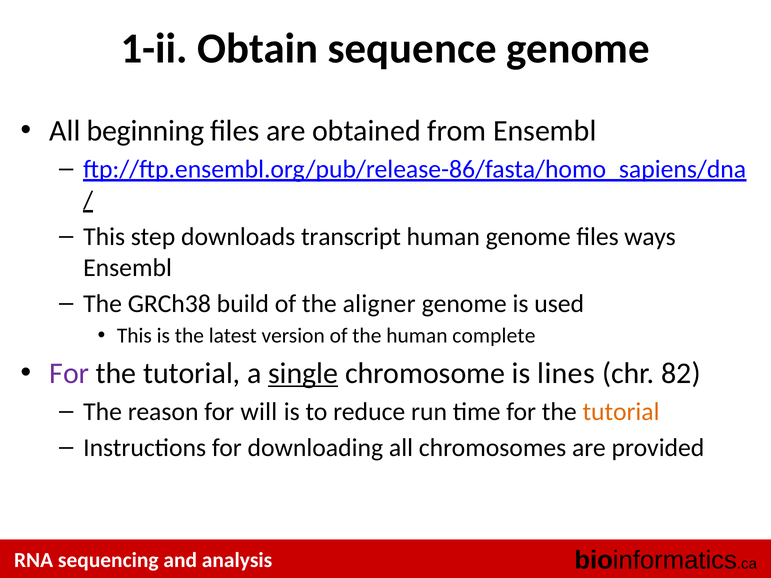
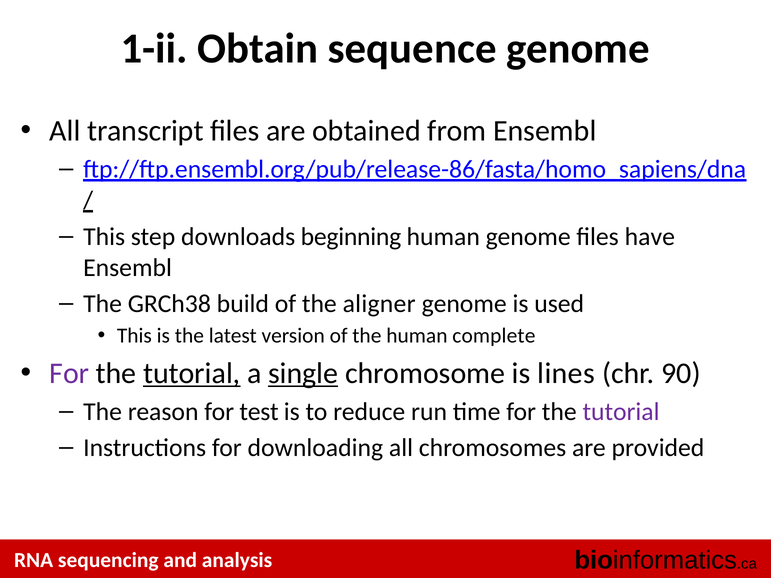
beginning: beginning -> transcript
transcript: transcript -> beginning
ways: ways -> have
tutorial at (192, 374) underline: none -> present
82: 82 -> 90
will: will -> test
tutorial at (621, 412) colour: orange -> purple
